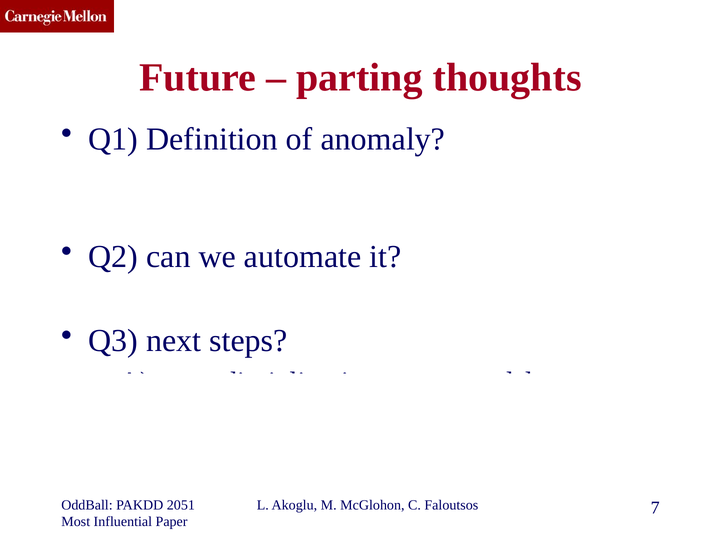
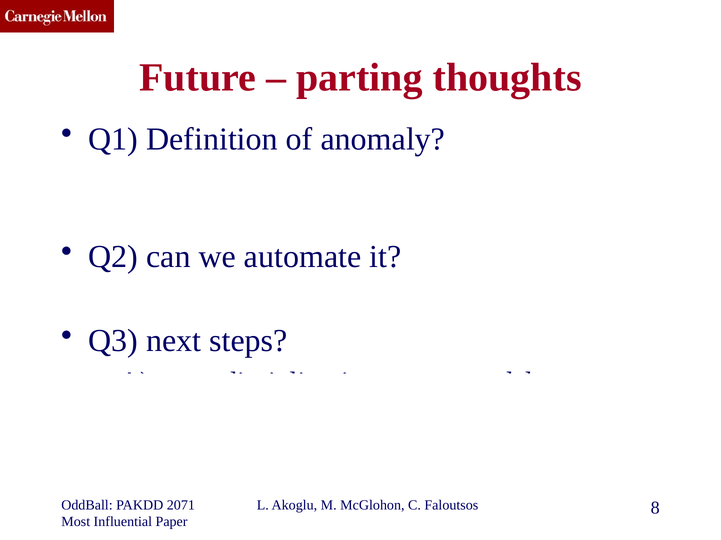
2051: 2051 -> 2071
7: 7 -> 8
